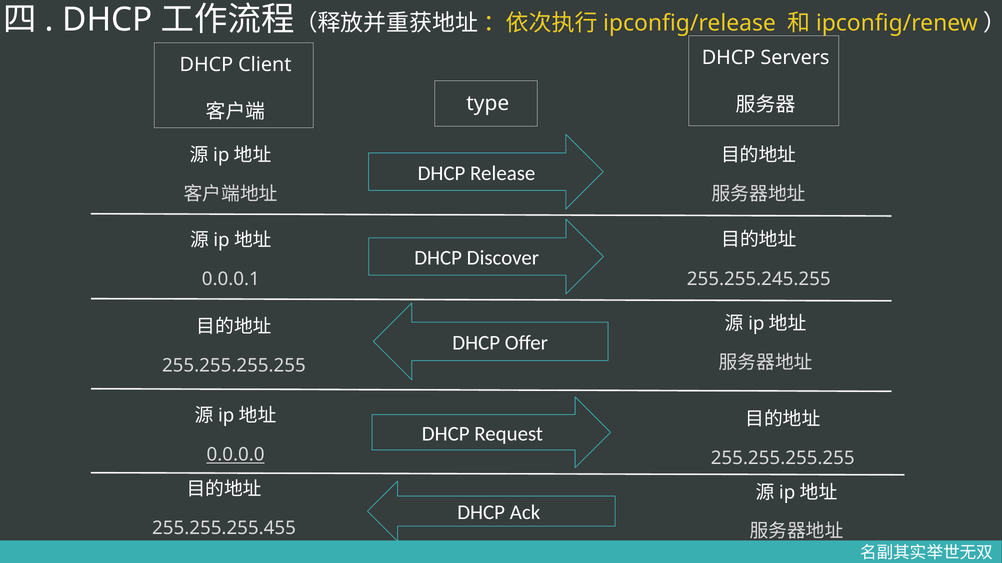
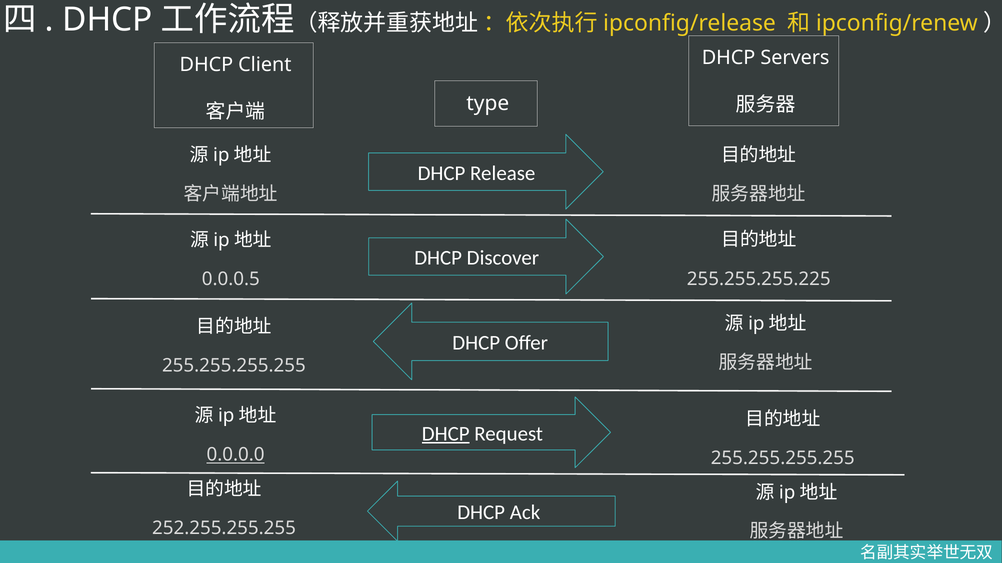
0.0.0.1: 0.0.0.1 -> 0.0.0.5
255.255.245.255: 255.255.245.255 -> 255.255.255.225
DHCP at (446, 434) underline: none -> present
255.255.255.455: 255.255.255.455 -> 252.255.255.255
